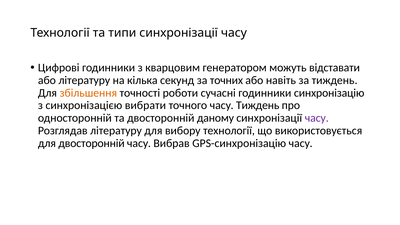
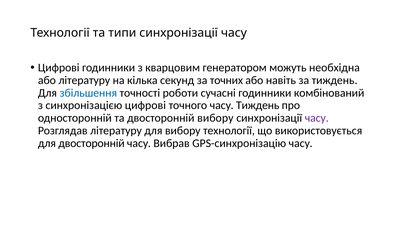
відставати: відставати -> необхідна
збільшення colour: orange -> blue
синхронізацію: синхронізацію -> комбінований
синхронізацією вибрати: вибрати -> цифрові
двосторонній даному: даному -> вибору
